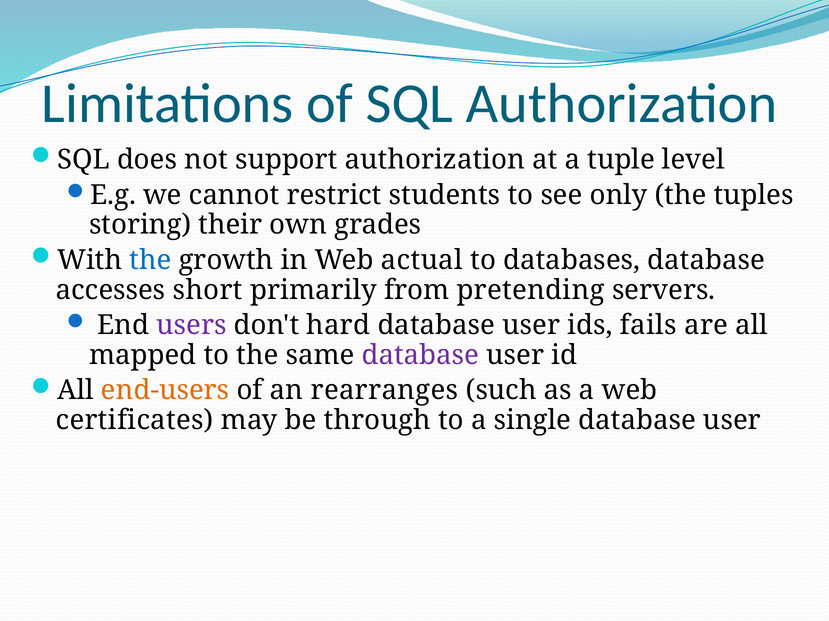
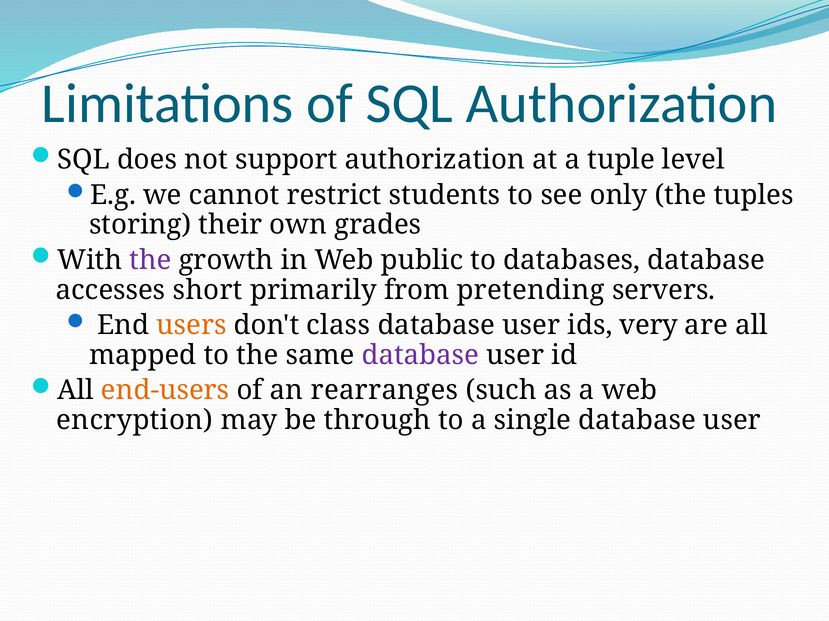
the at (150, 260) colour: blue -> purple
actual: actual -> public
users colour: purple -> orange
hard: hard -> class
fails: fails -> very
certificates: certificates -> encryption
